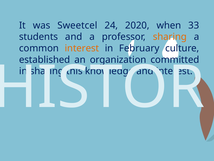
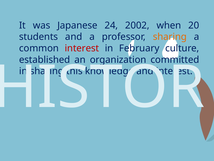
Sweetcel: Sweetcel -> Japanese
2020: 2020 -> 2002
33: 33 -> 20
interest at (82, 48) colour: orange -> red
